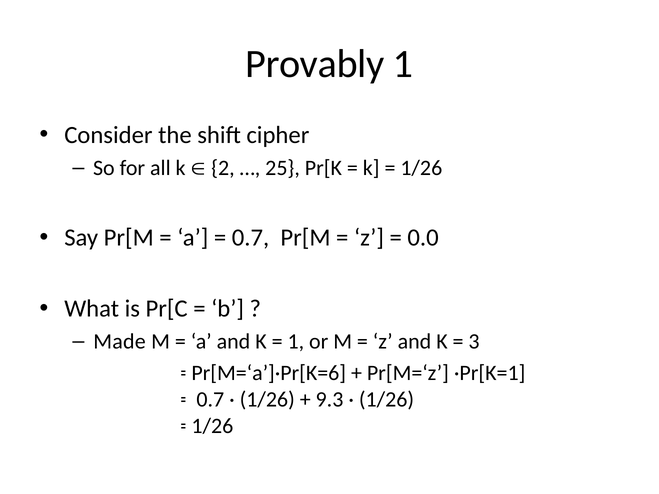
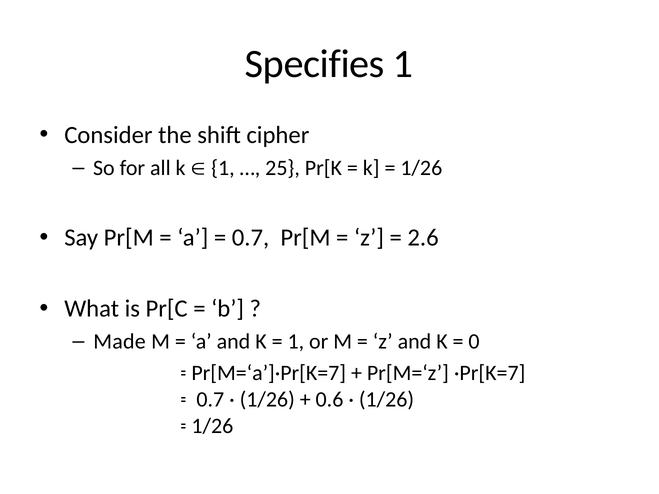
Provably: Provably -> Specifies
2 at (223, 168): 2 -> 1
0.0: 0.0 -> 2.6
3: 3 -> 0
Pr[M=‘a’]·Pr[K=6: Pr[M=‘a’]·Pr[K=6 -> Pr[M=‘a’]·Pr[K=7
·Pr[K=1: ·Pr[K=1 -> ·Pr[K=7
9.3: 9.3 -> 0.6
